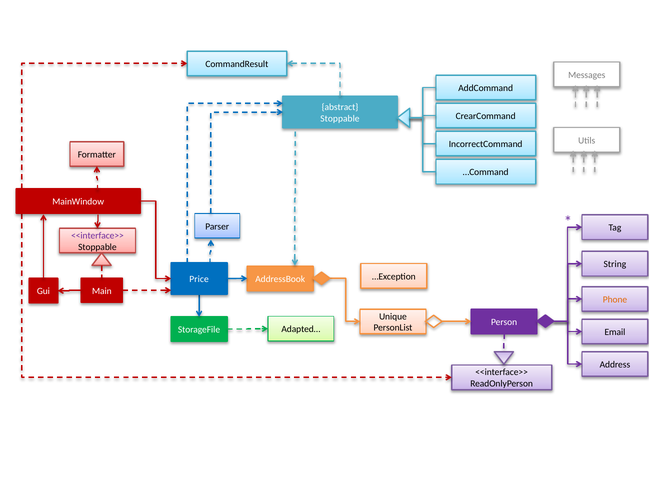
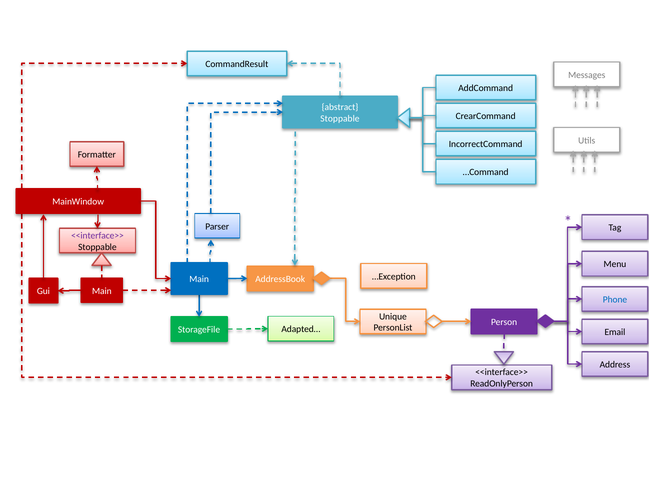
String: String -> Menu
Price at (199, 279): Price -> Main
Phone colour: orange -> blue
